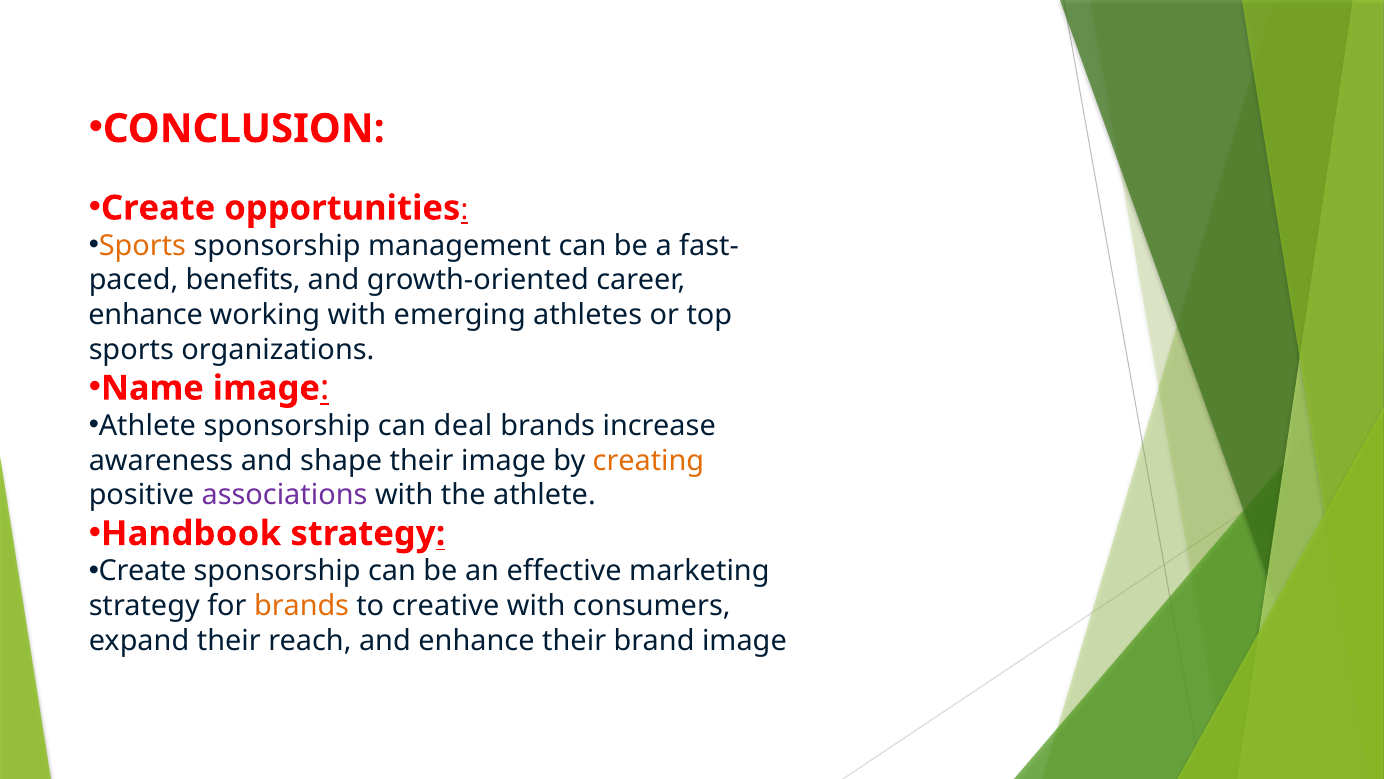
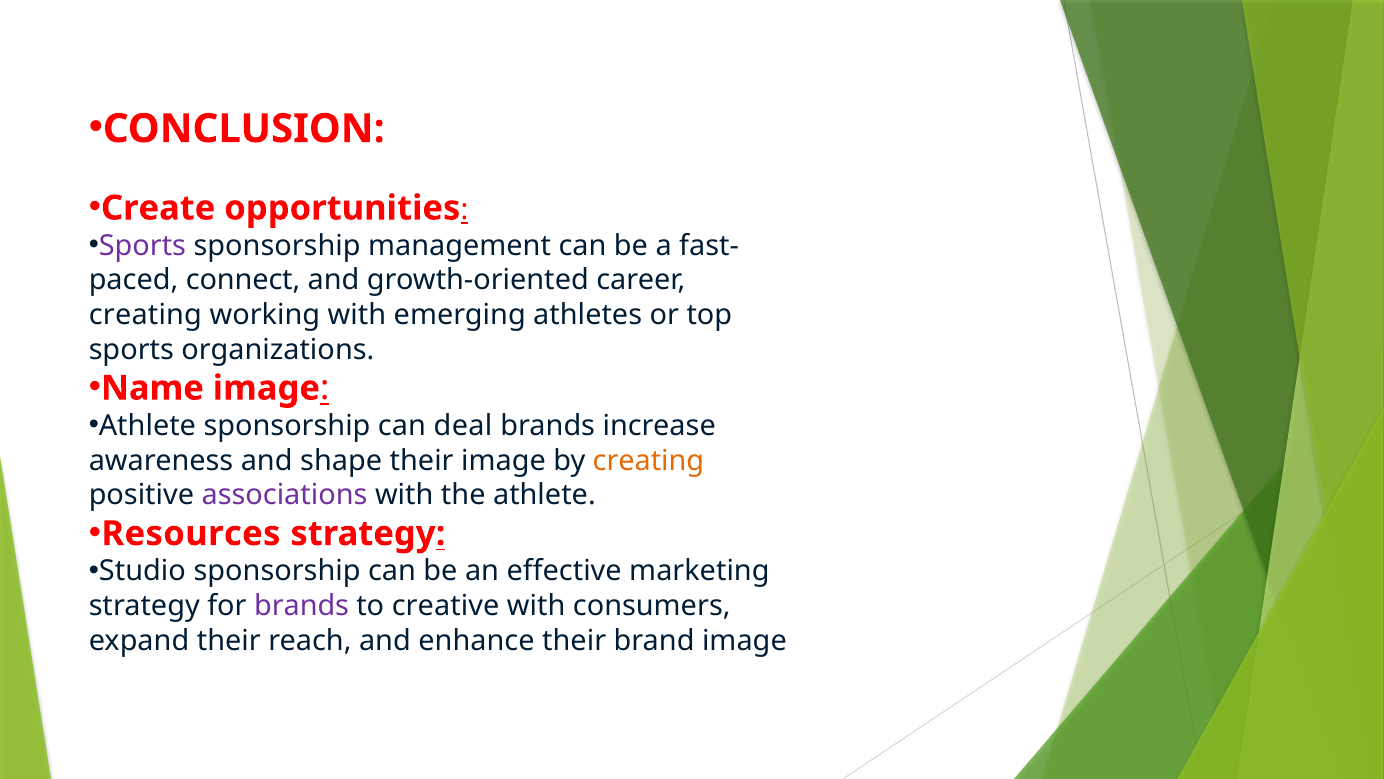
Sports at (142, 246) colour: orange -> purple
benefits: benefits -> connect
enhance at (146, 315): enhance -> creating
Handbook: Handbook -> Resources
Create at (143, 571): Create -> Studio
brands at (302, 606) colour: orange -> purple
